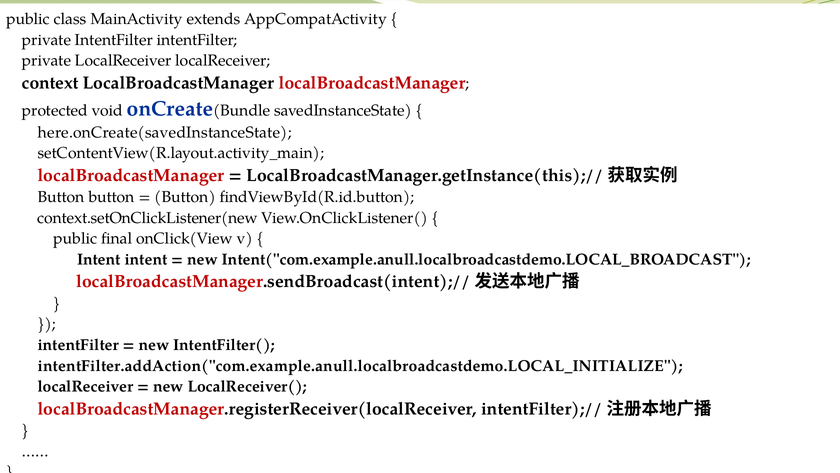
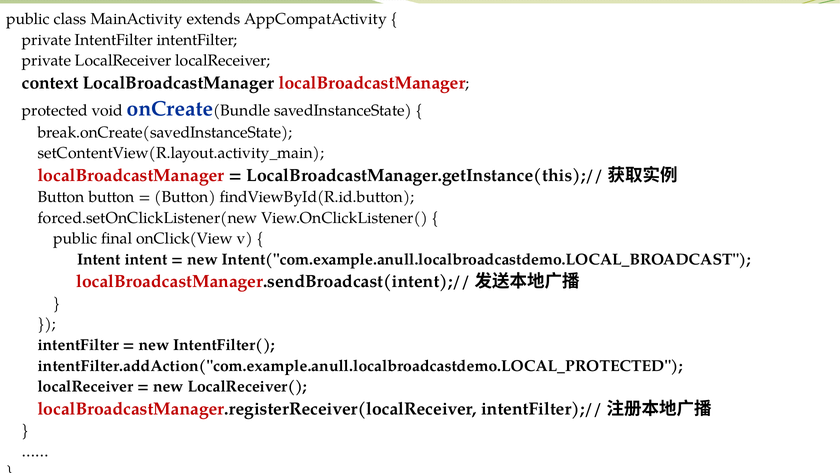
here.onCreate(savedInstanceState: here.onCreate(savedInstanceState -> break.onCreate(savedInstanceState
context.setOnClickListener(new: context.setOnClickListener(new -> forced.setOnClickListener(new
intentFilter.addAction("com.example.anull.localbroadcastdemo.LOCAL_INITIALIZE: intentFilter.addAction("com.example.anull.localbroadcastdemo.LOCAL_INITIALIZE -> intentFilter.addAction("com.example.anull.localbroadcastdemo.LOCAL_PROTECTED
